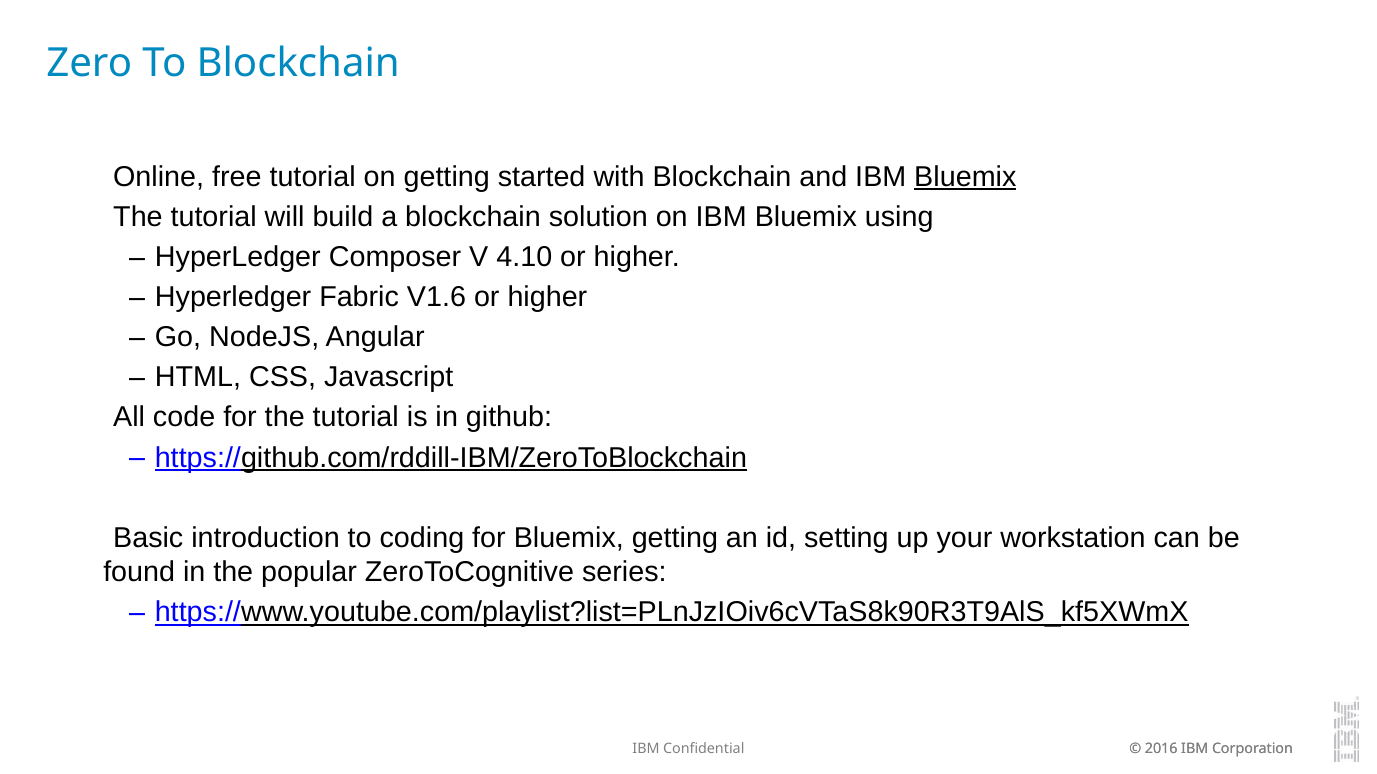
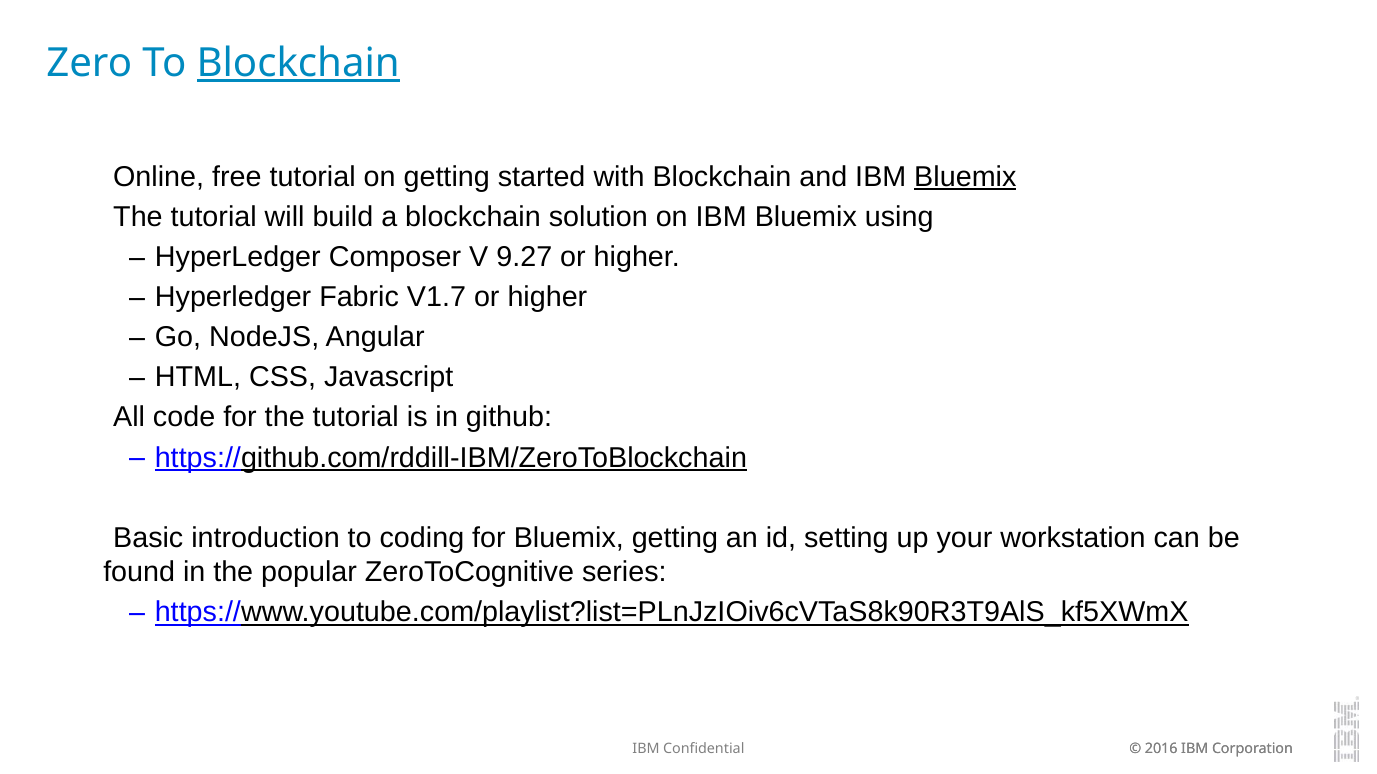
Blockchain at (298, 63) underline: none -> present
4.10: 4.10 -> 9.27
V1.6: V1.6 -> V1.7
